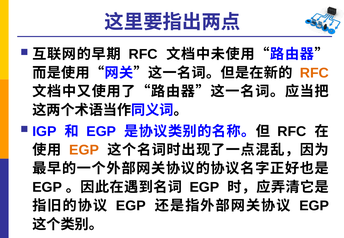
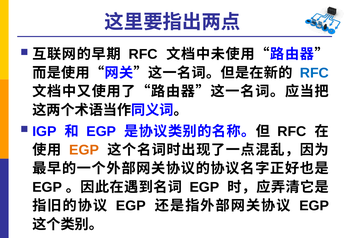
RFC at (314, 73) colour: orange -> blue
